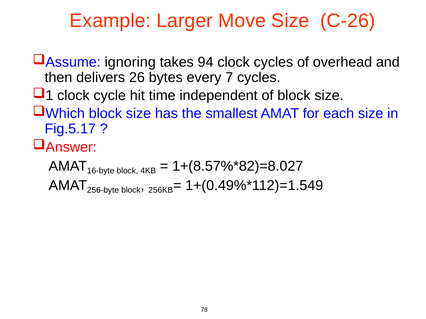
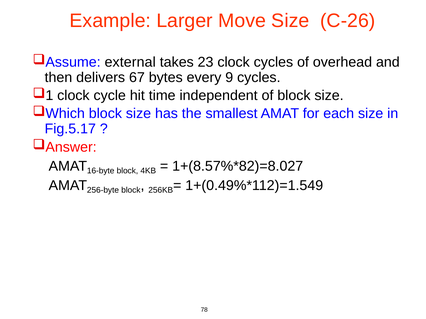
ignoring: ignoring -> external
94: 94 -> 23
26: 26 -> 67
7: 7 -> 9
